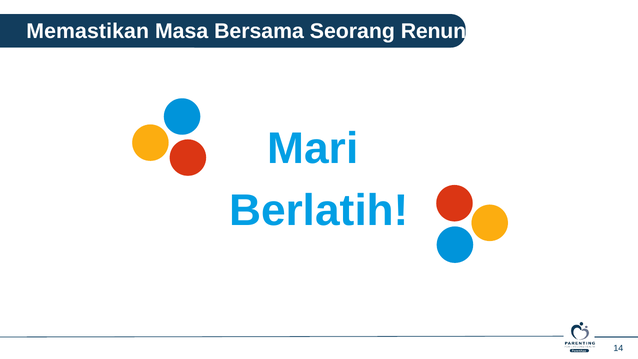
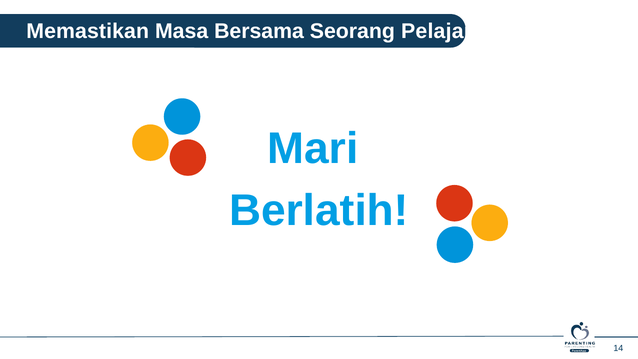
Renung: Renung -> Pelajari
